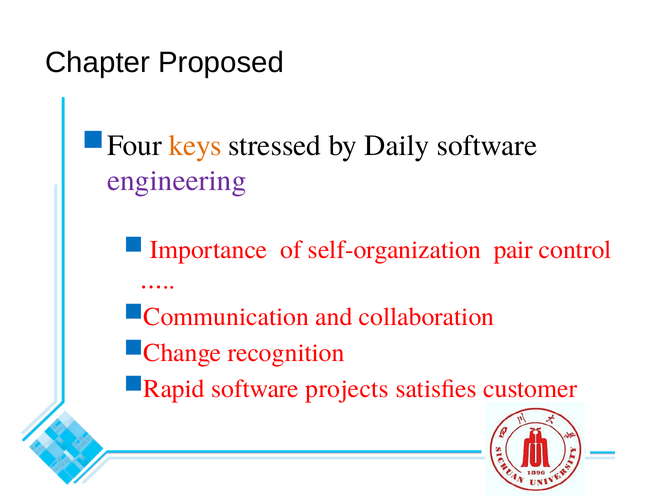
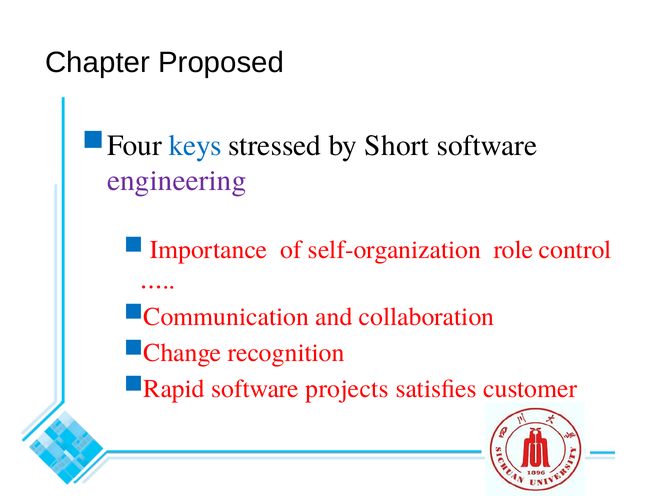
keys colour: orange -> blue
Daily: Daily -> Short
pair: pair -> role
